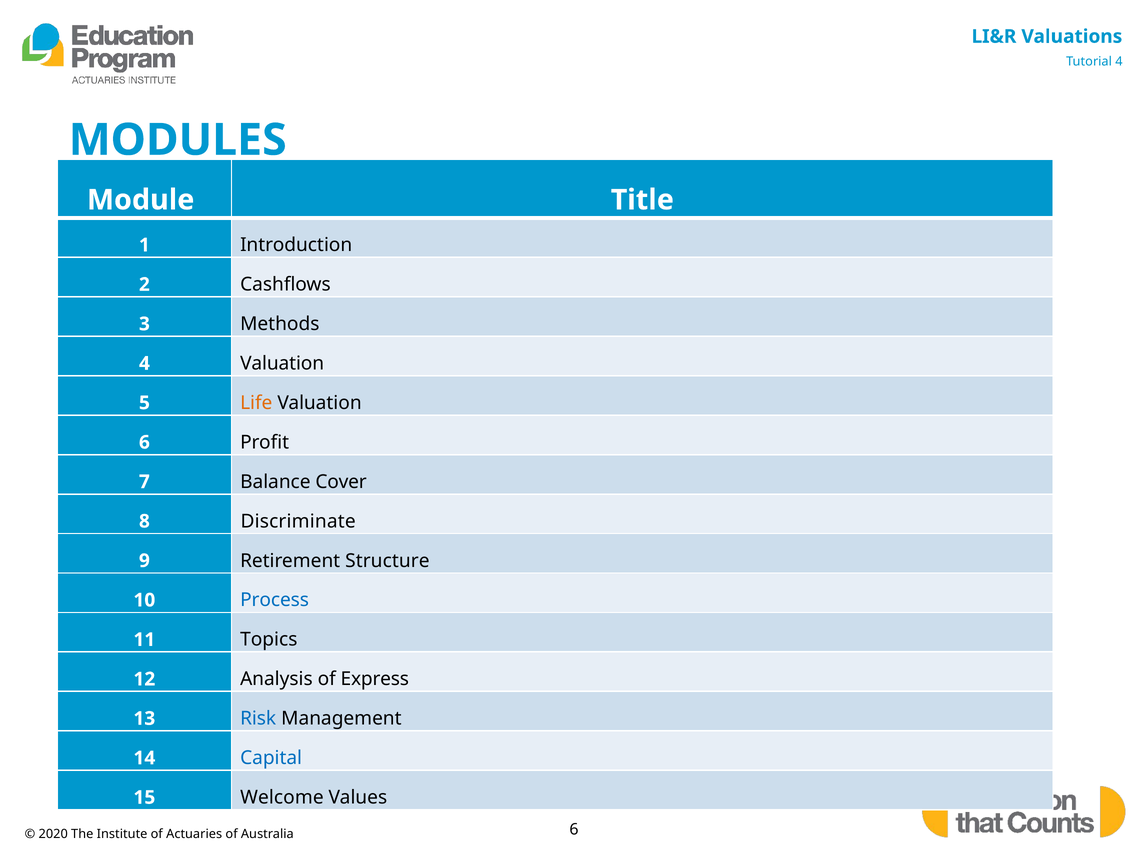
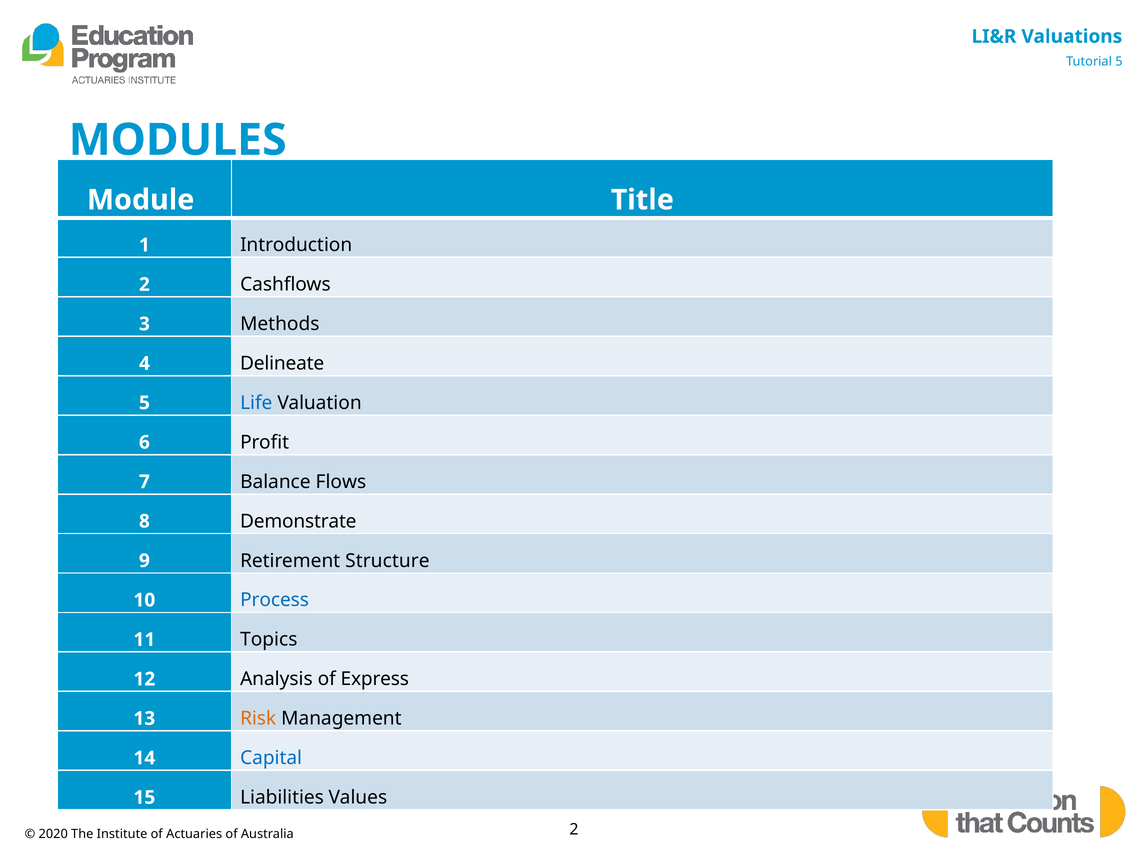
4 at (1119, 61): 4 -> 5
Valuation at (282, 363): Valuation -> Delineate
Life colour: orange -> blue
Cover: Cover -> Flows
Discriminate: Discriminate -> Demonstrate
Risk colour: blue -> orange
Welcome: Welcome -> Liabilities
6 at (574, 830): 6 -> 2
